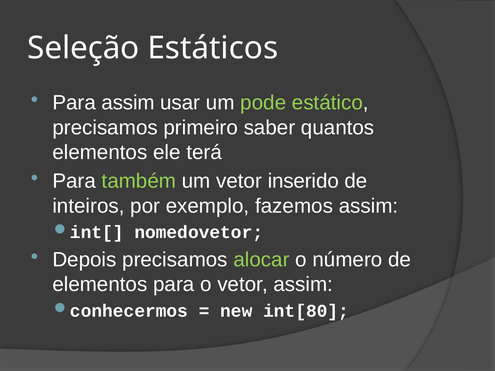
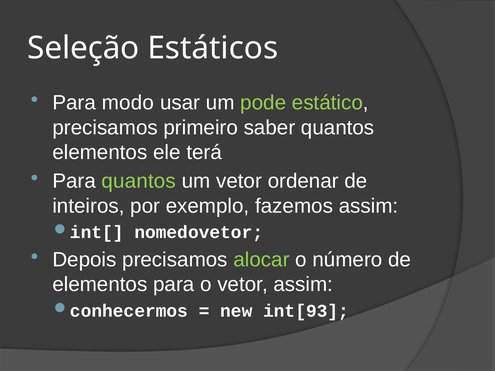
Para assim: assim -> modo
Para também: também -> quantos
inserido: inserido -> ordenar
int[80: int[80 -> int[93
